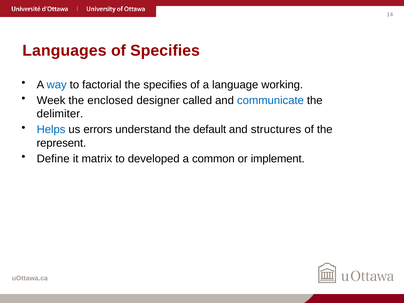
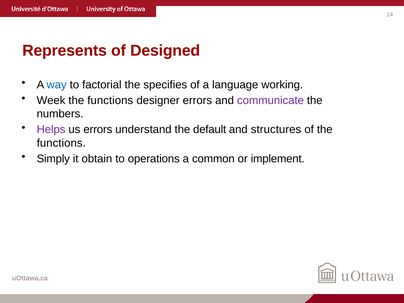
Languages: Languages -> Represents
of Specifies: Specifies -> Designed
enclosed at (110, 100): enclosed -> functions
designer called: called -> errors
communicate colour: blue -> purple
delimiter: delimiter -> numbers
Helps colour: blue -> purple
represent at (61, 143): represent -> functions
Define: Define -> Simply
matrix: matrix -> obtain
developed: developed -> operations
